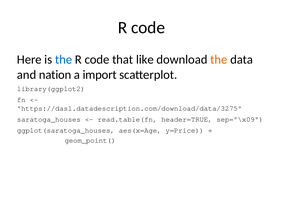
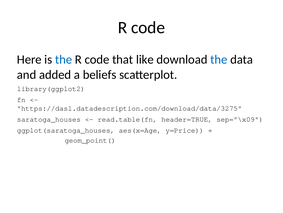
the at (219, 59) colour: orange -> blue
nation: nation -> added
import: import -> beliefs
